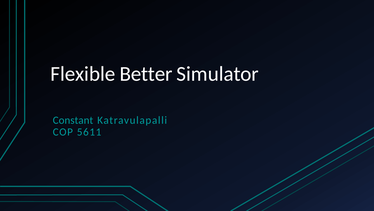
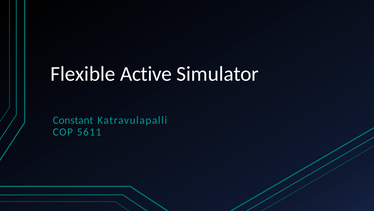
Better: Better -> Active
